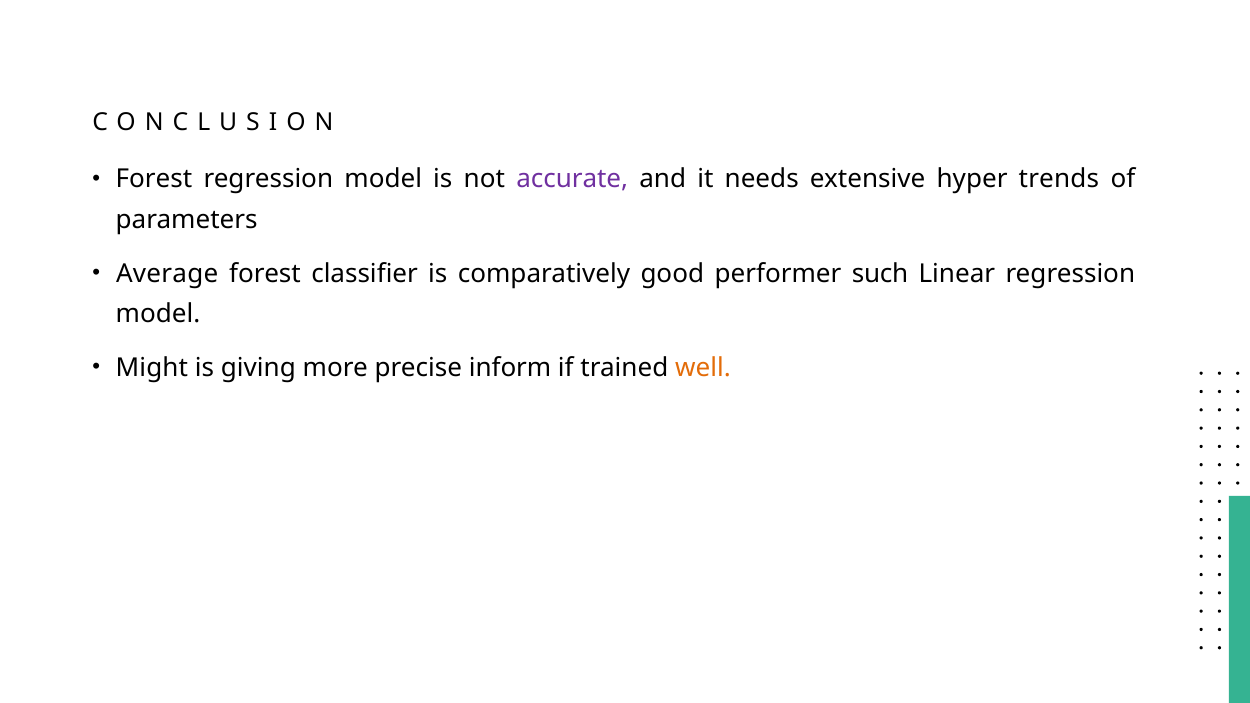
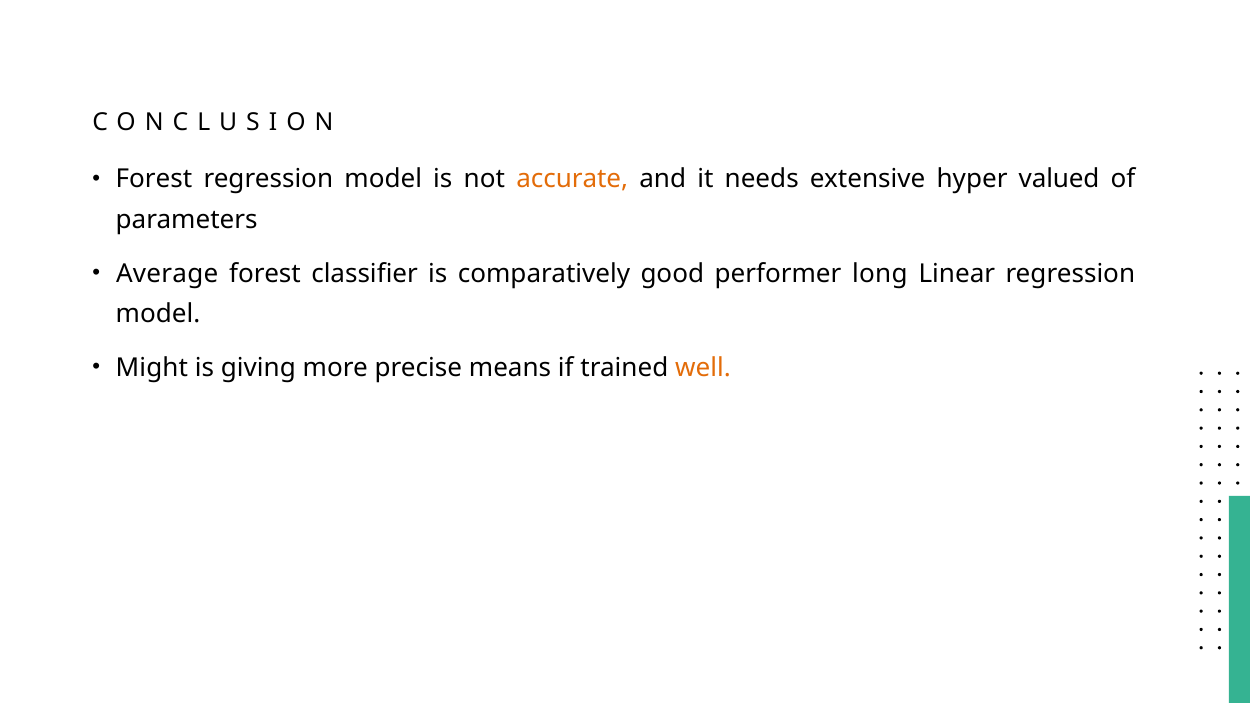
accurate colour: purple -> orange
trends: trends -> valued
such: such -> long
inform: inform -> means
